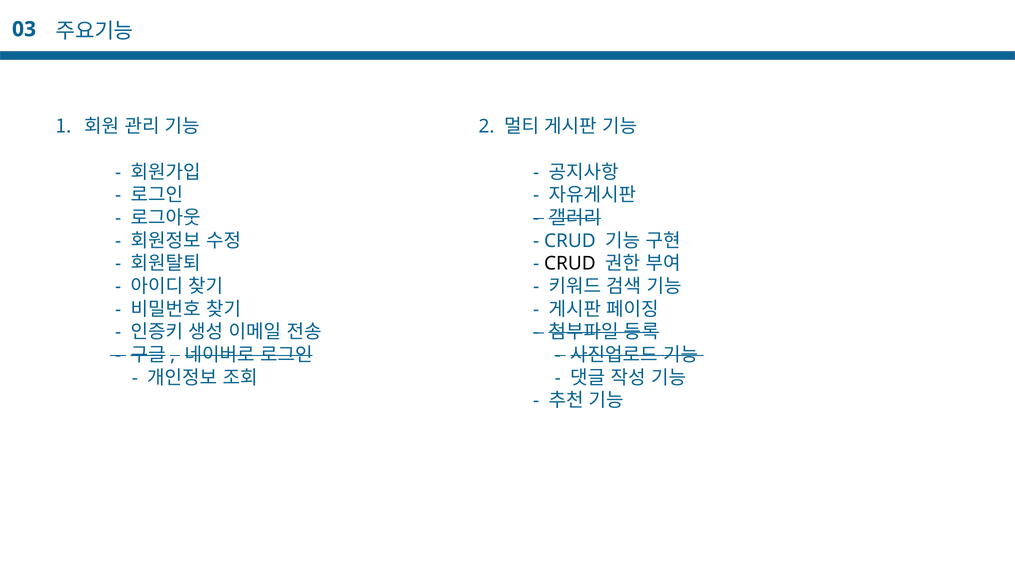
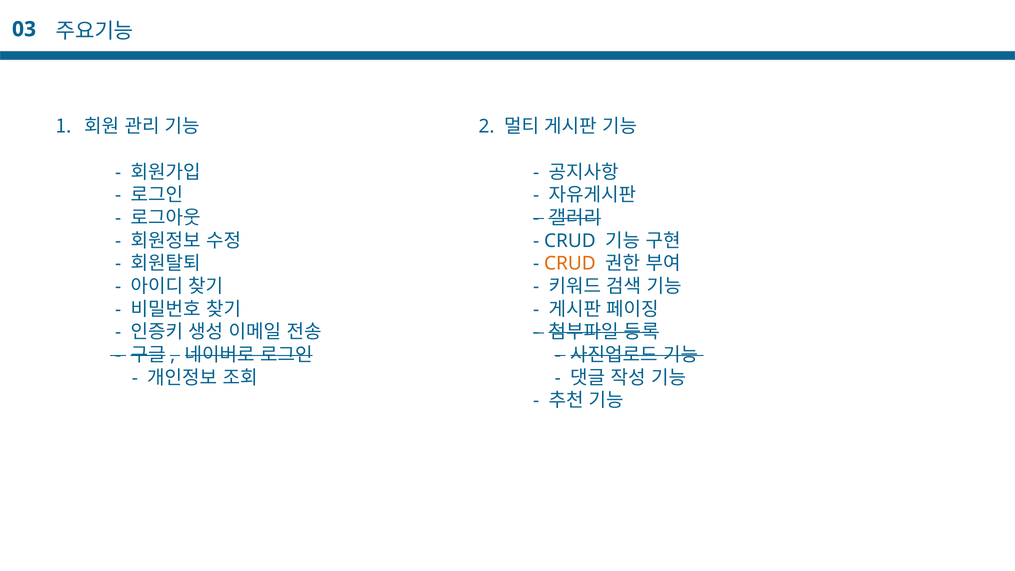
CRUD at (570, 264) colour: black -> orange
